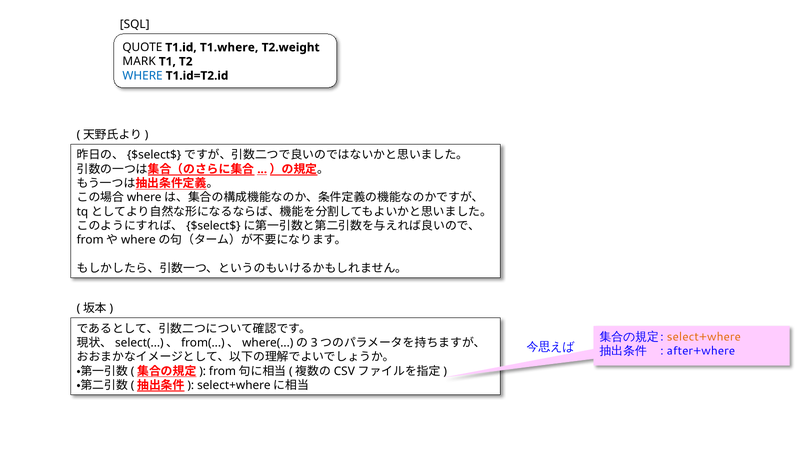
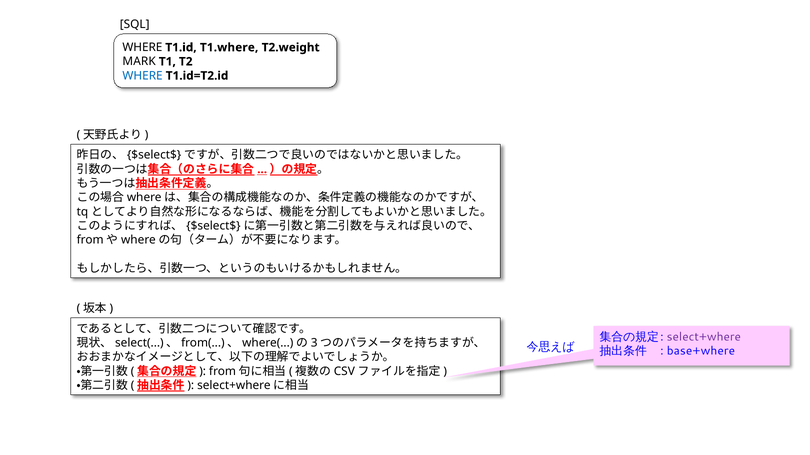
QUOTE at (142, 47): QUOTE -> WHERE
select+where colour: orange -> purple
after+where: after+where -> base+where
